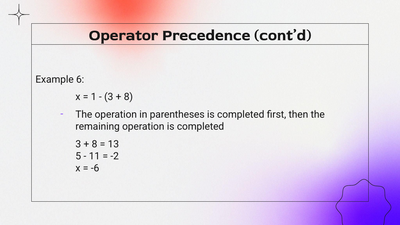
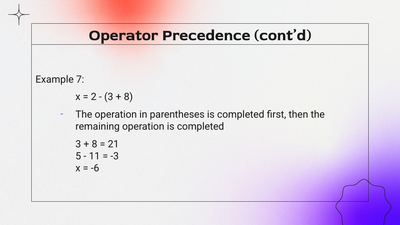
6: 6 -> 7
1: 1 -> 2
13: 13 -> 21
-2: -2 -> -3
